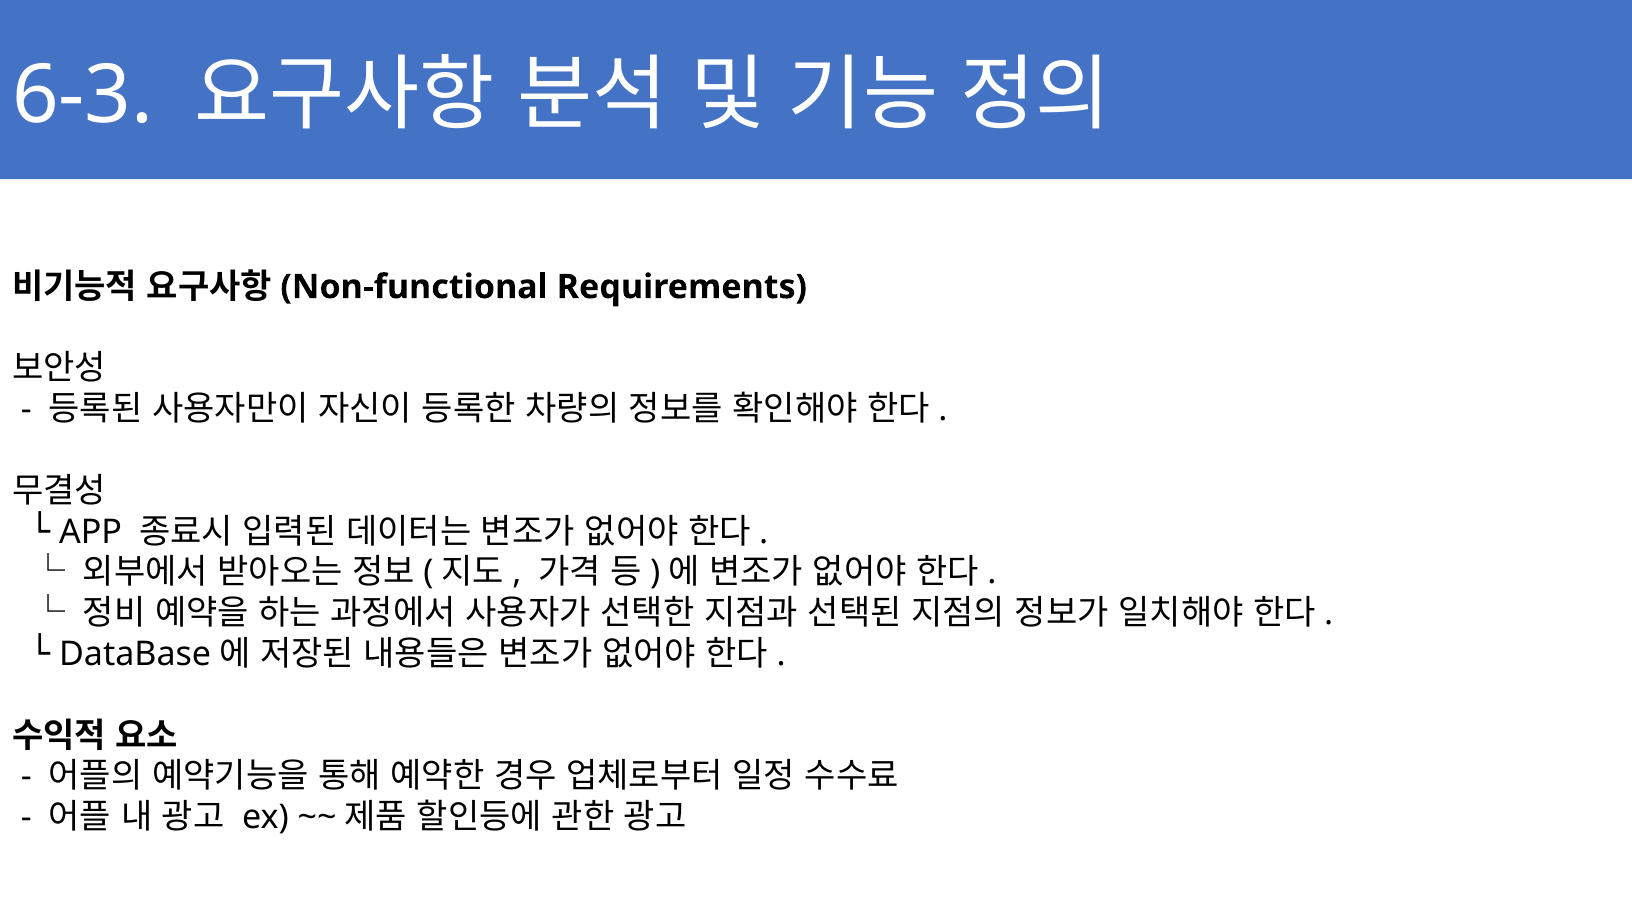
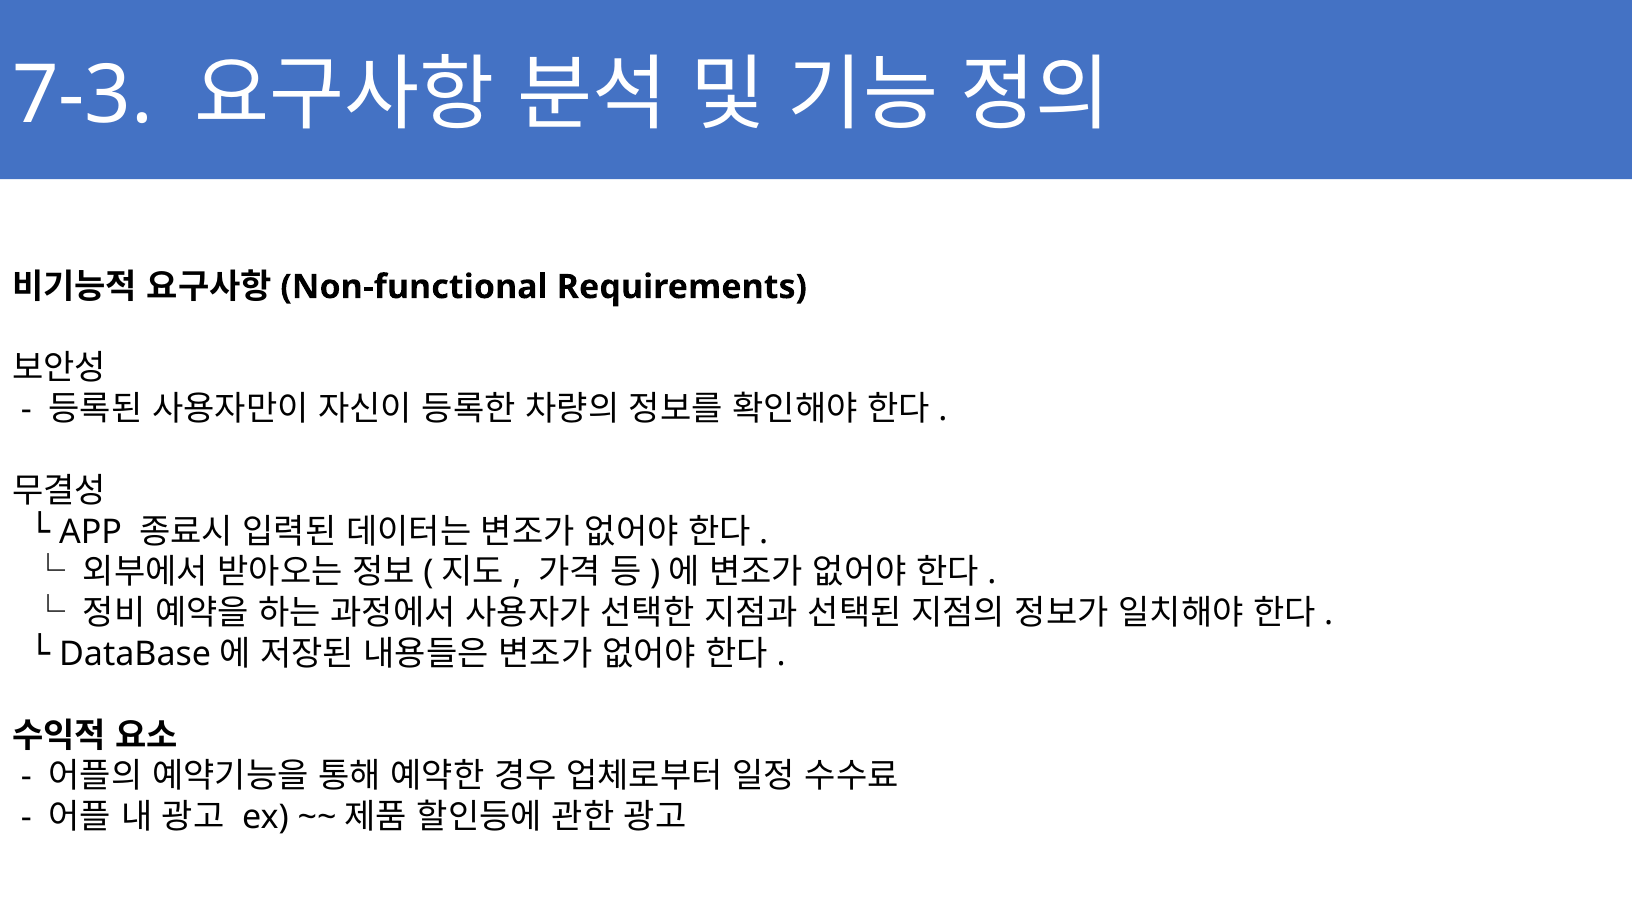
6-3: 6-3 -> 7-3
